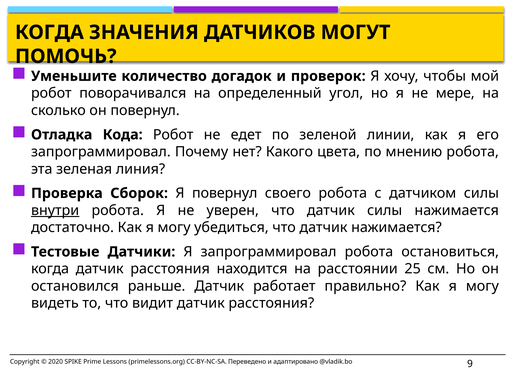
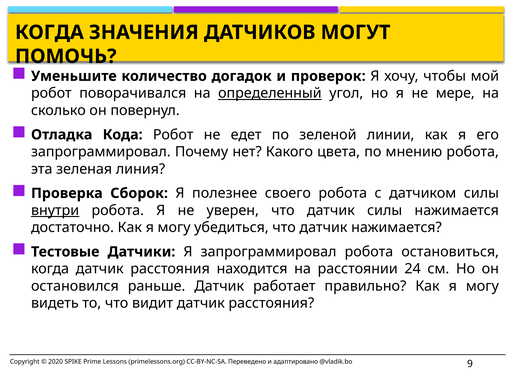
определенный underline: none -> present
Я повернул: повернул -> полезнее
25: 25 -> 24
